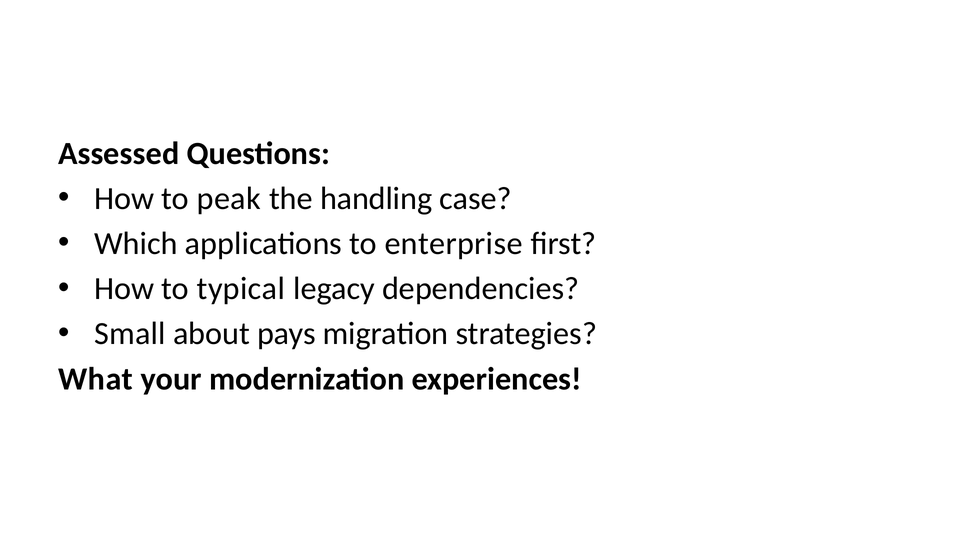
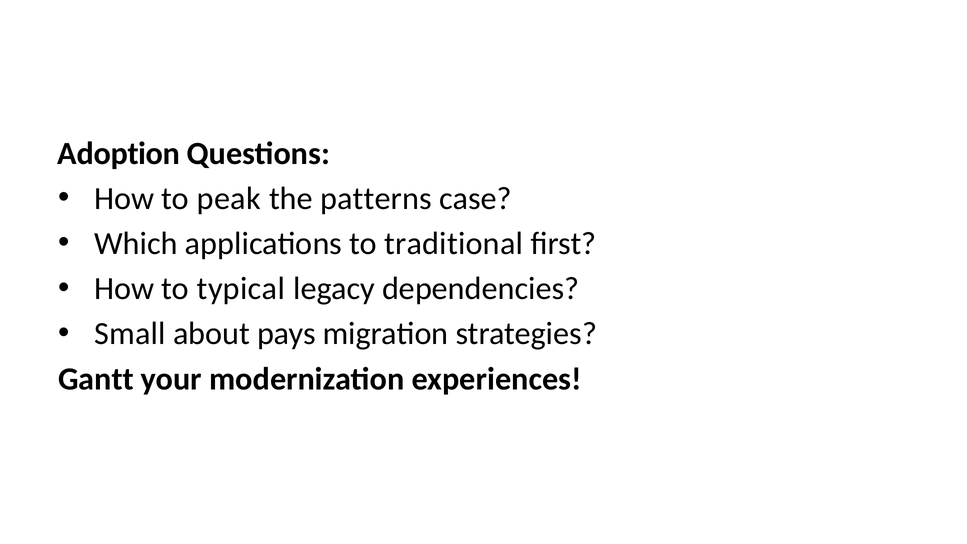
Assessed: Assessed -> Adoption
handling: handling -> patterns
enterprise: enterprise -> traditional
What: What -> Gantt
